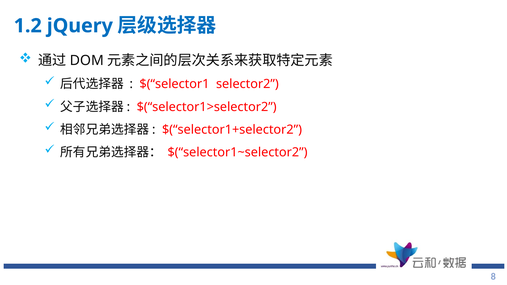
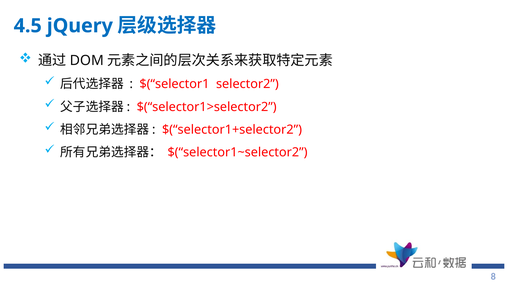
1.2: 1.2 -> 4.5
